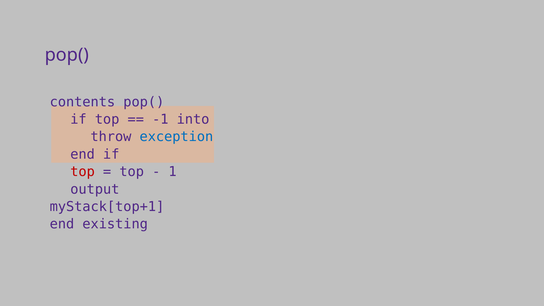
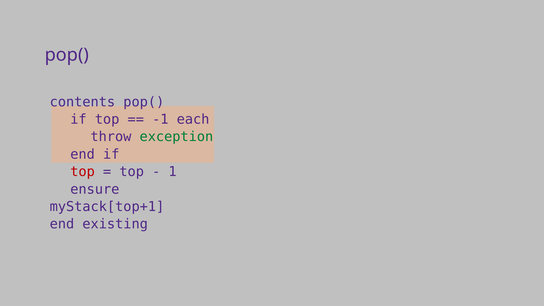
into: into -> each
exception colour: blue -> green
output: output -> ensure
